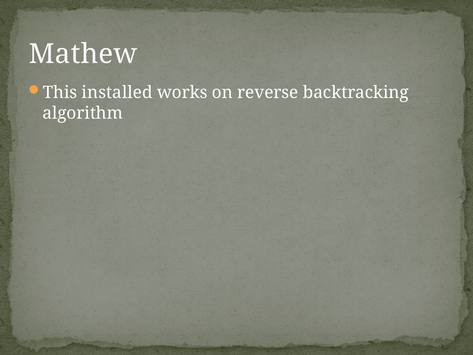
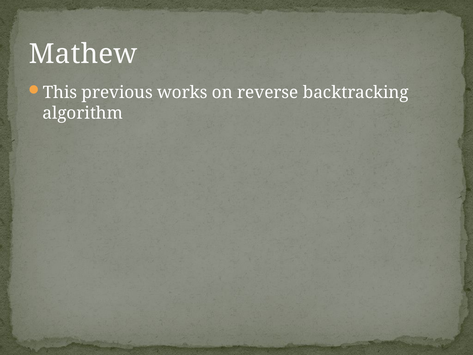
installed: installed -> previous
